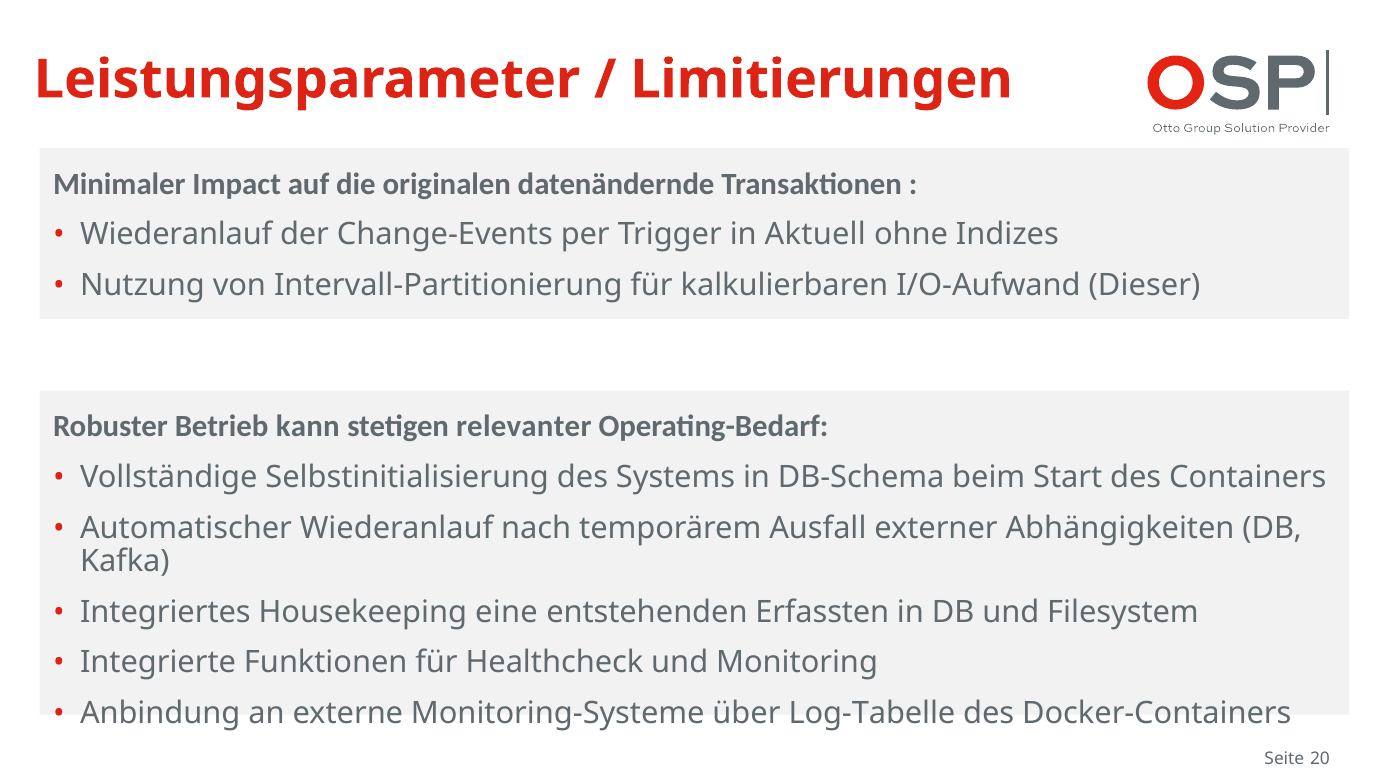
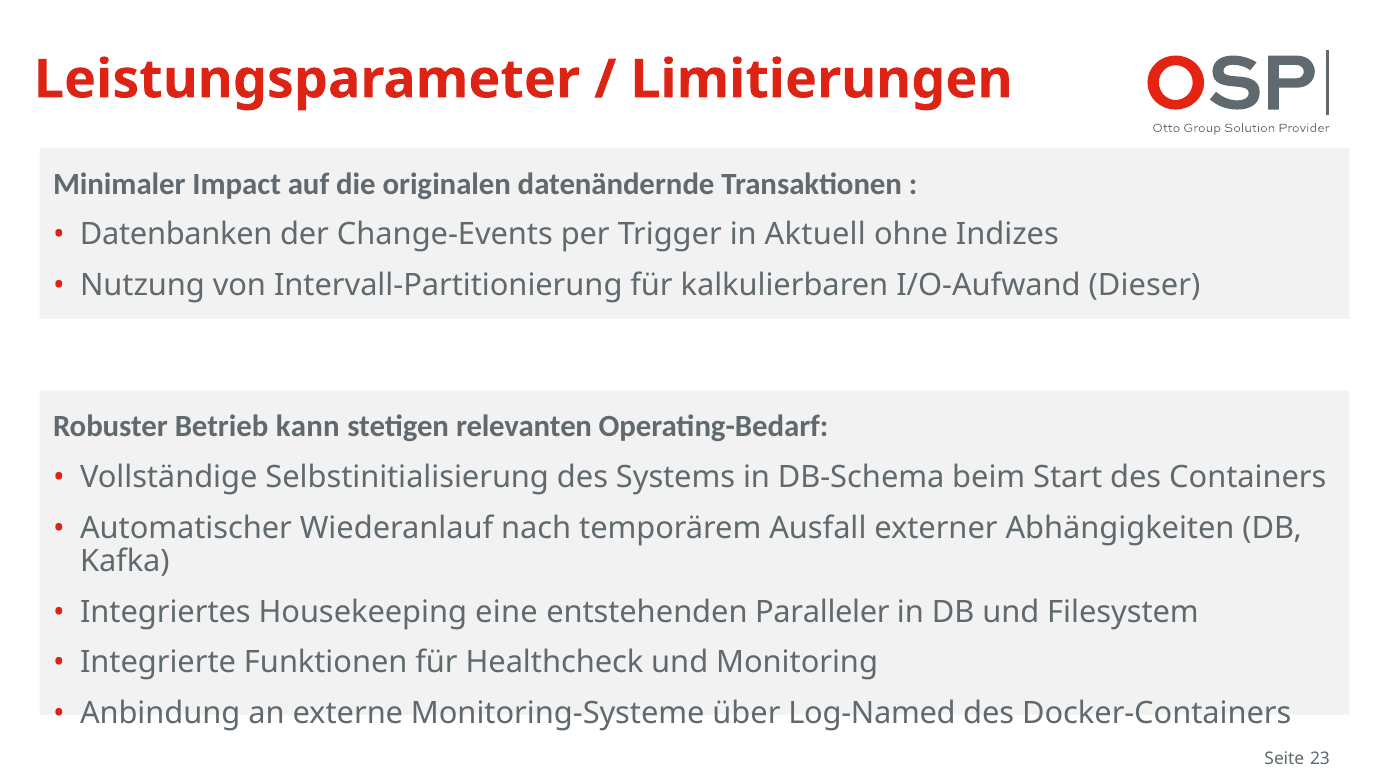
Wiederanlauf at (176, 235): Wiederanlauf -> Datenbanken
relevanter: relevanter -> relevanten
Erfassten: Erfassten -> Paralleler
Log-Tabelle: Log-Tabelle -> Log-Named
20: 20 -> 23
